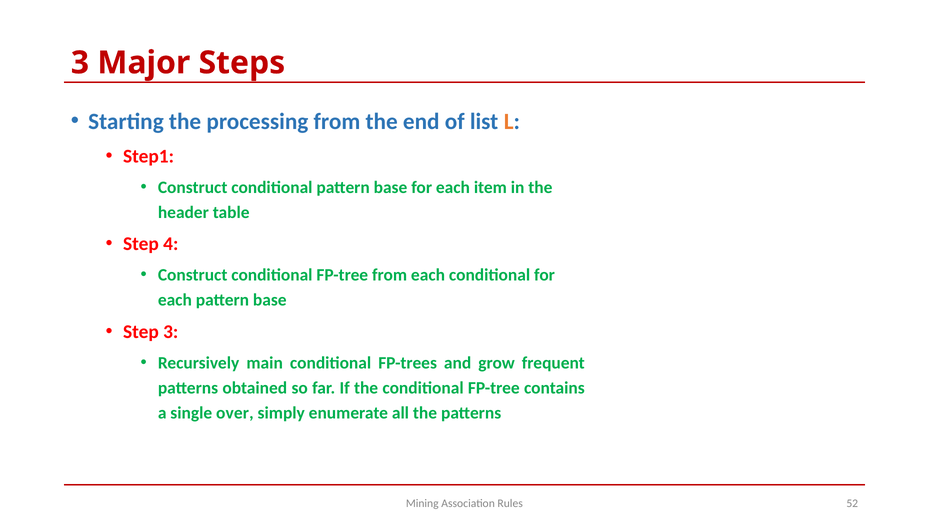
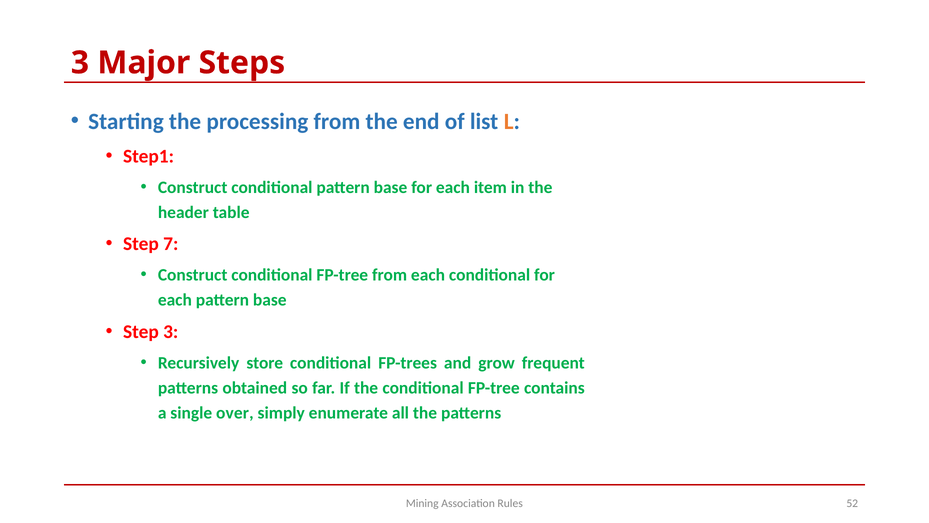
4: 4 -> 7
main: main -> store
